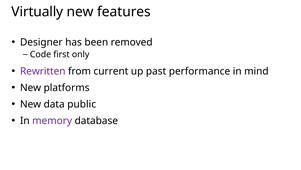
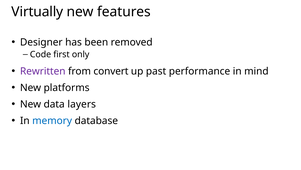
current: current -> convert
public: public -> layers
memory colour: purple -> blue
